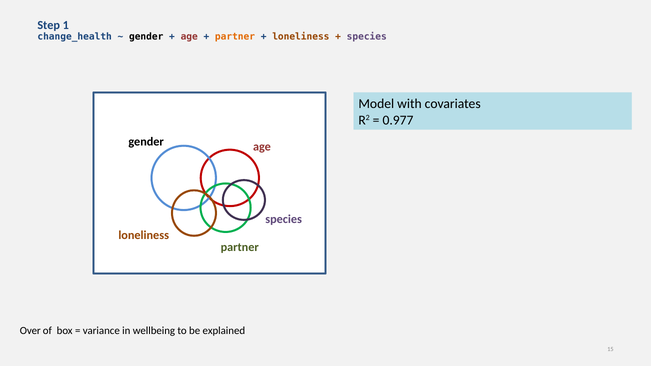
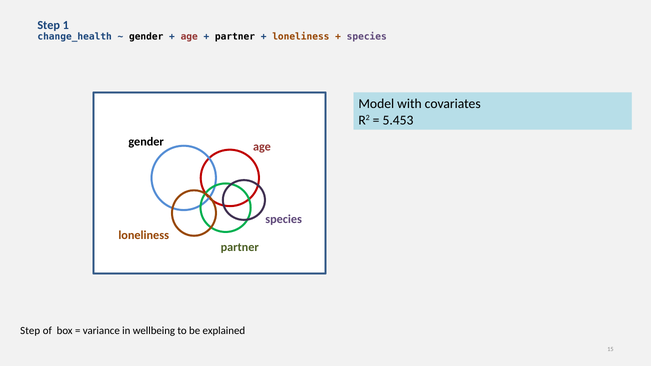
partner at (235, 37) colour: orange -> black
0.977: 0.977 -> 5.453
Over at (30, 331): Over -> Step
